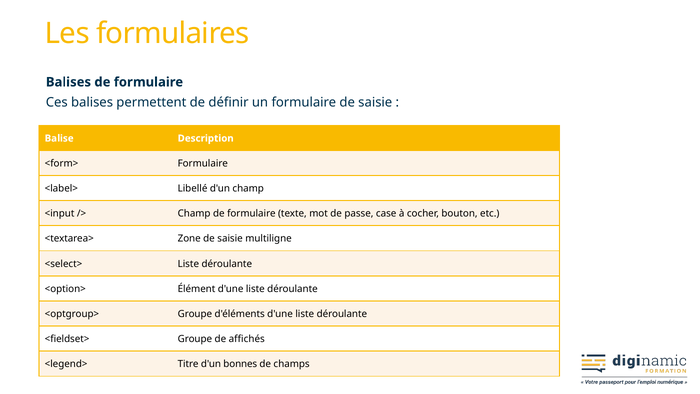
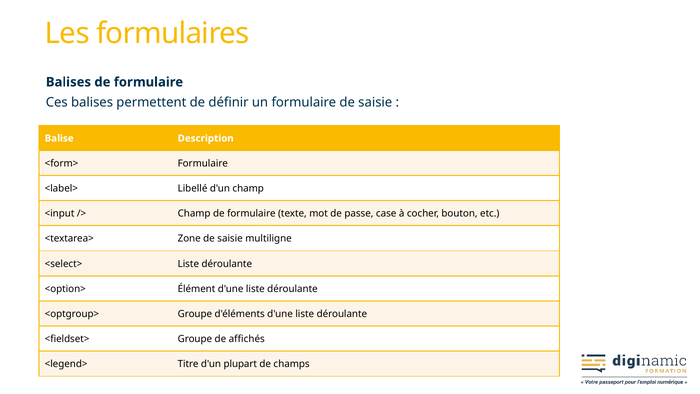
bonnes: bonnes -> plupart
